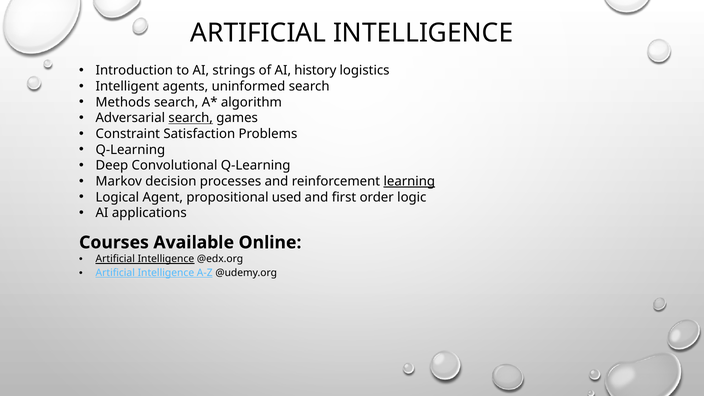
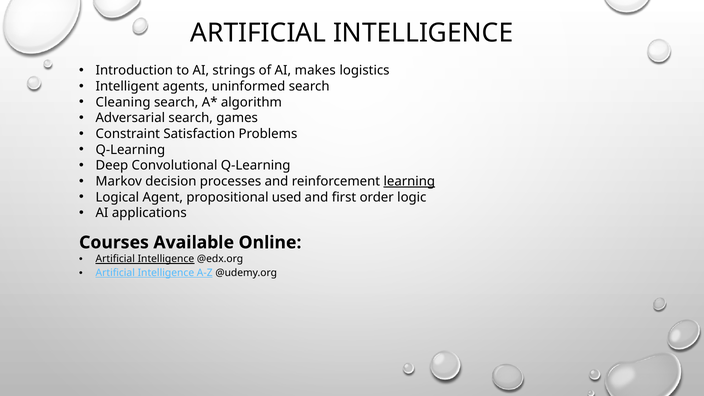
history: history -> makes
Methods: Methods -> Cleaning
search at (191, 118) underline: present -> none
